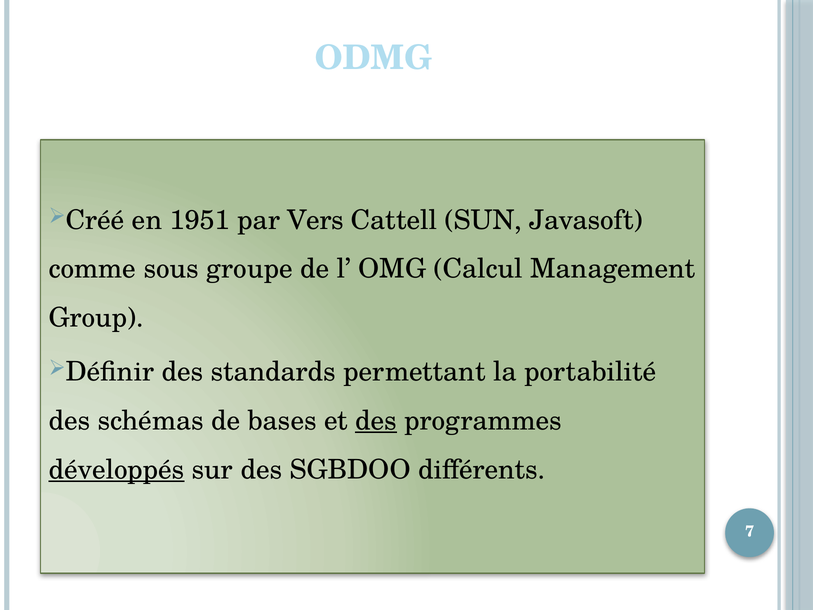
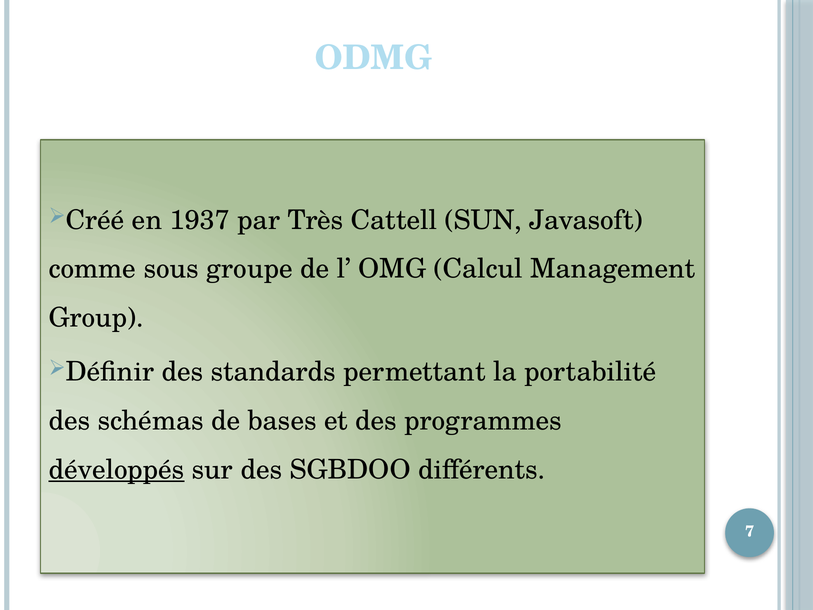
1951: 1951 -> 1937
Vers: Vers -> Très
des at (376, 421) underline: present -> none
